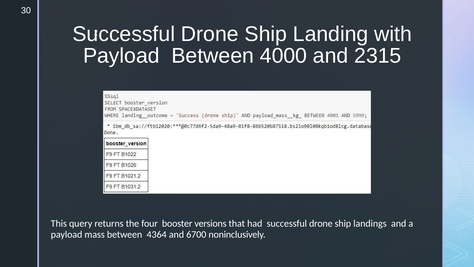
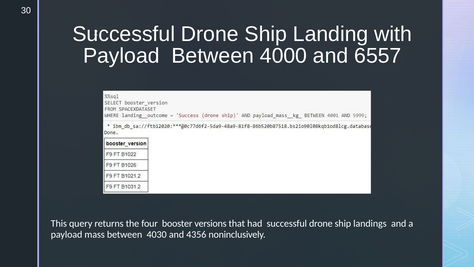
2315: 2315 -> 6557
4364: 4364 -> 4030
6700: 6700 -> 4356
